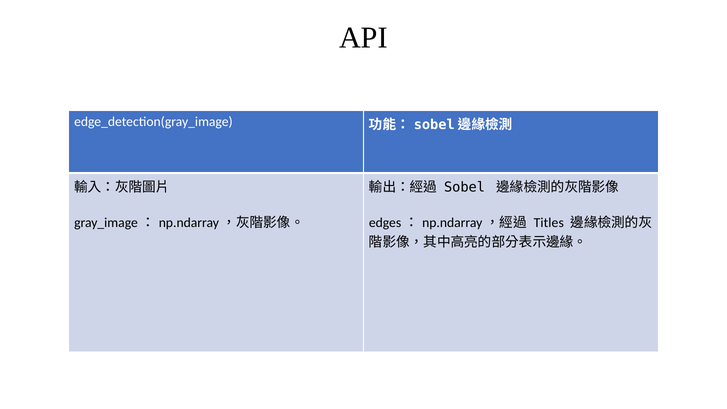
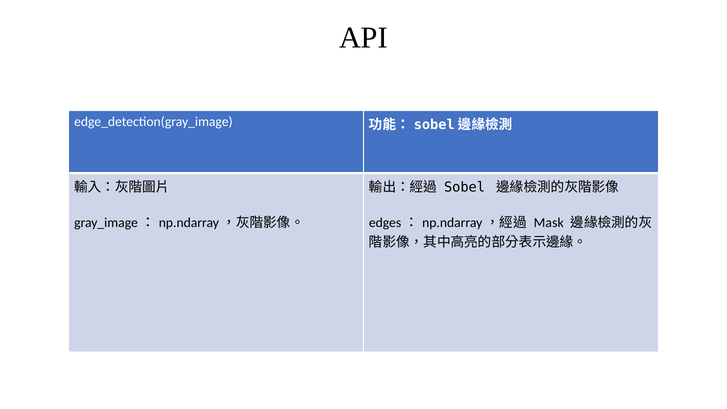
Titles: Titles -> Mask
